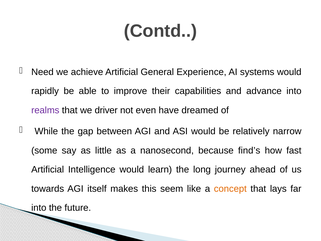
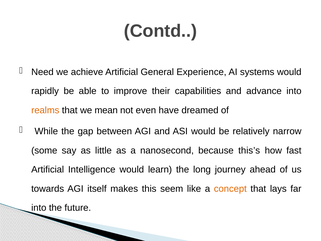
realms colour: purple -> orange
driver: driver -> mean
find’s: find’s -> this’s
